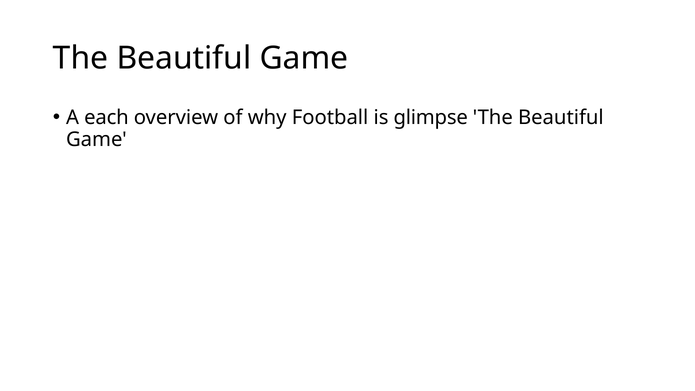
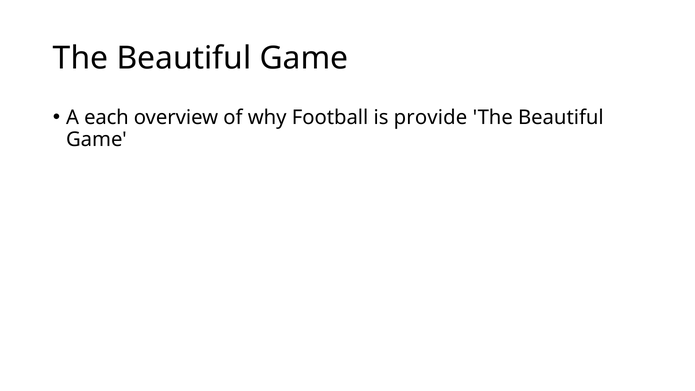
glimpse: glimpse -> provide
